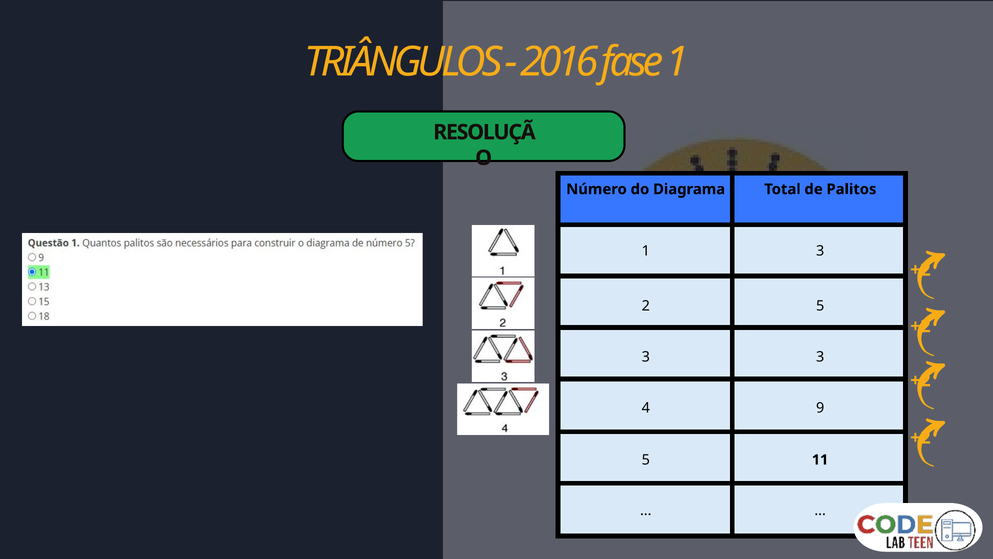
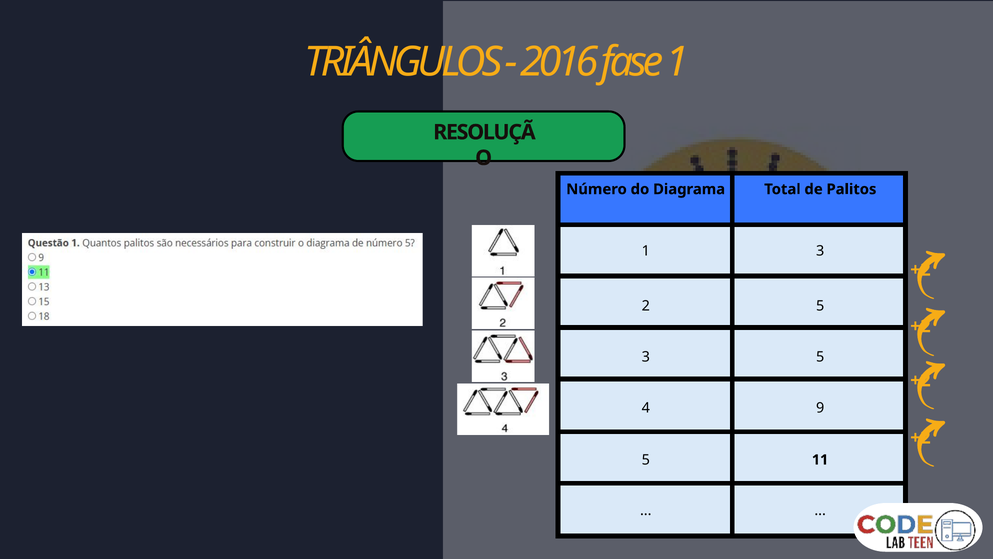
3 3: 3 -> 5
